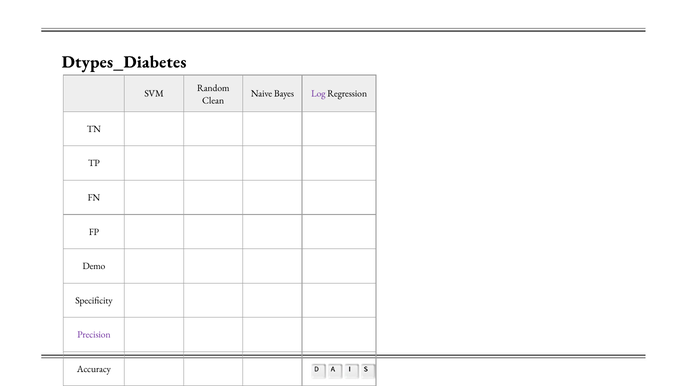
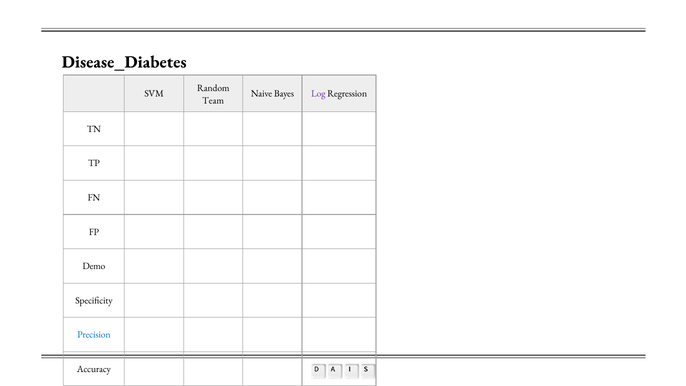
Dtypes_Diabetes: Dtypes_Diabetes -> Disease_Diabetes
Clean: Clean -> Team
Precision colour: purple -> blue
